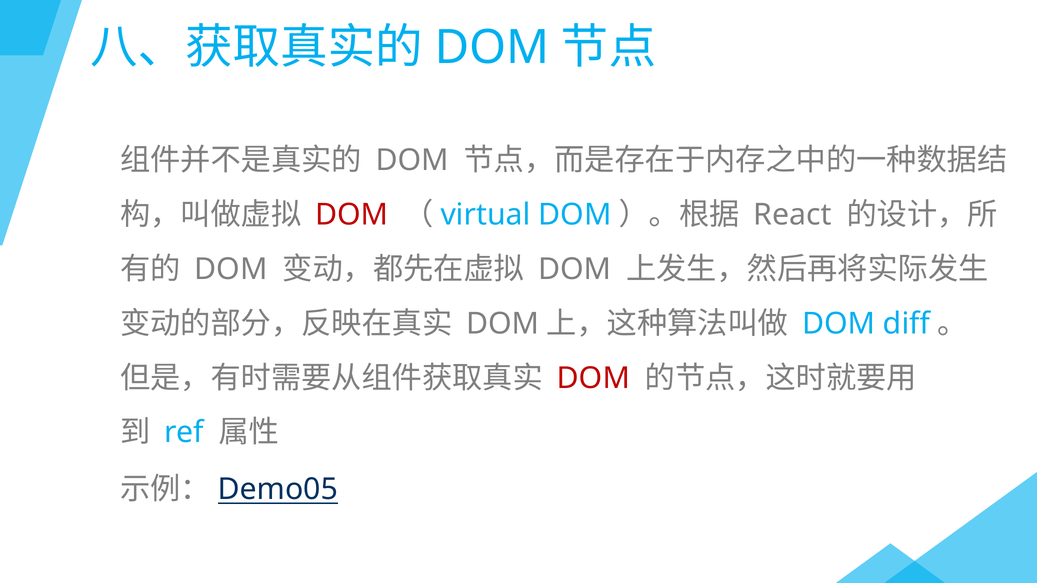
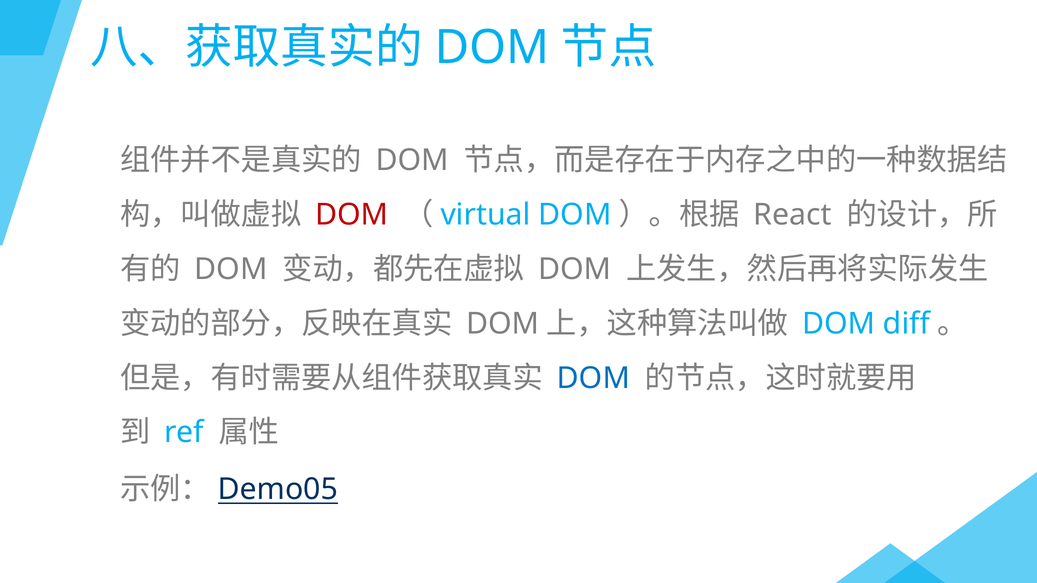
DOM at (593, 378) colour: red -> blue
